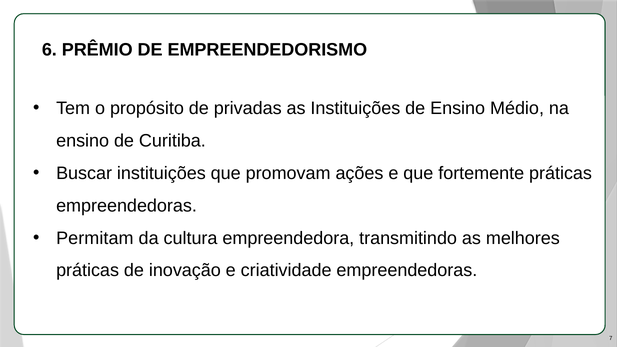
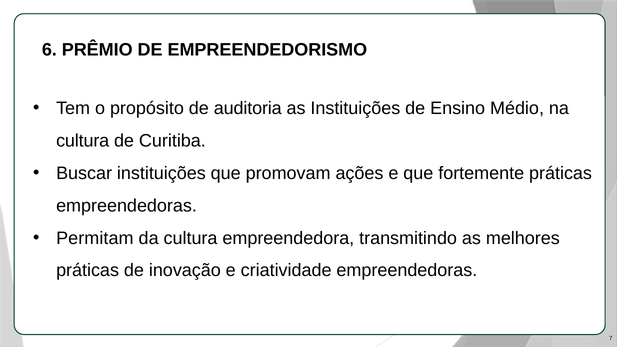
privadas: privadas -> auditoria
ensino at (83, 141): ensino -> cultura
